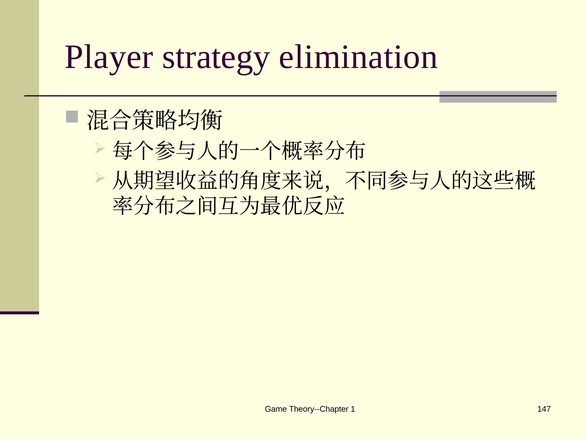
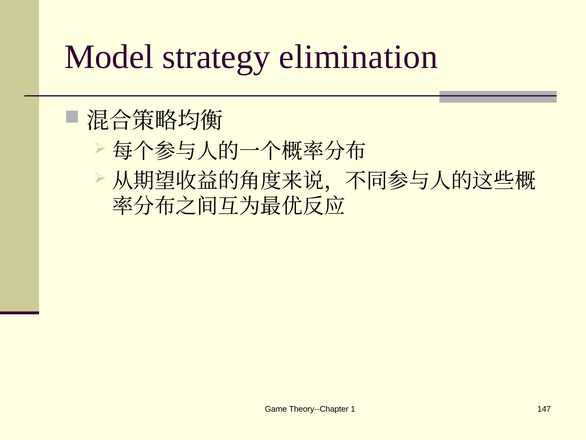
Player: Player -> Model
